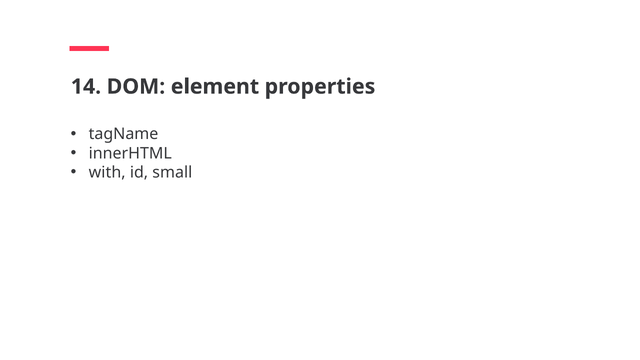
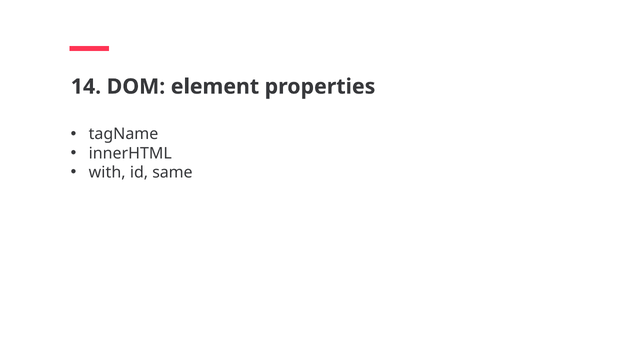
small: small -> same
